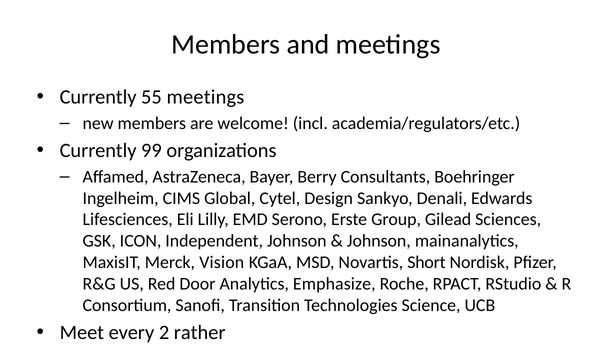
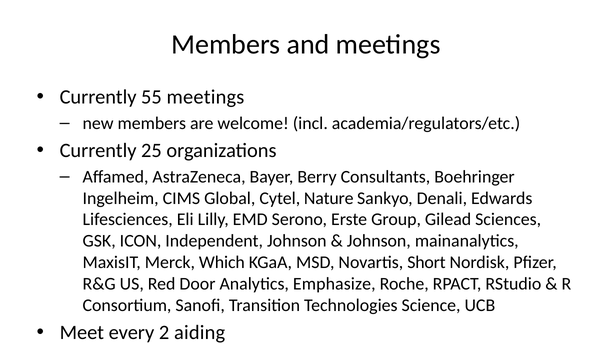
99: 99 -> 25
Design: Design -> Nature
Vision: Vision -> Which
rather: rather -> aiding
